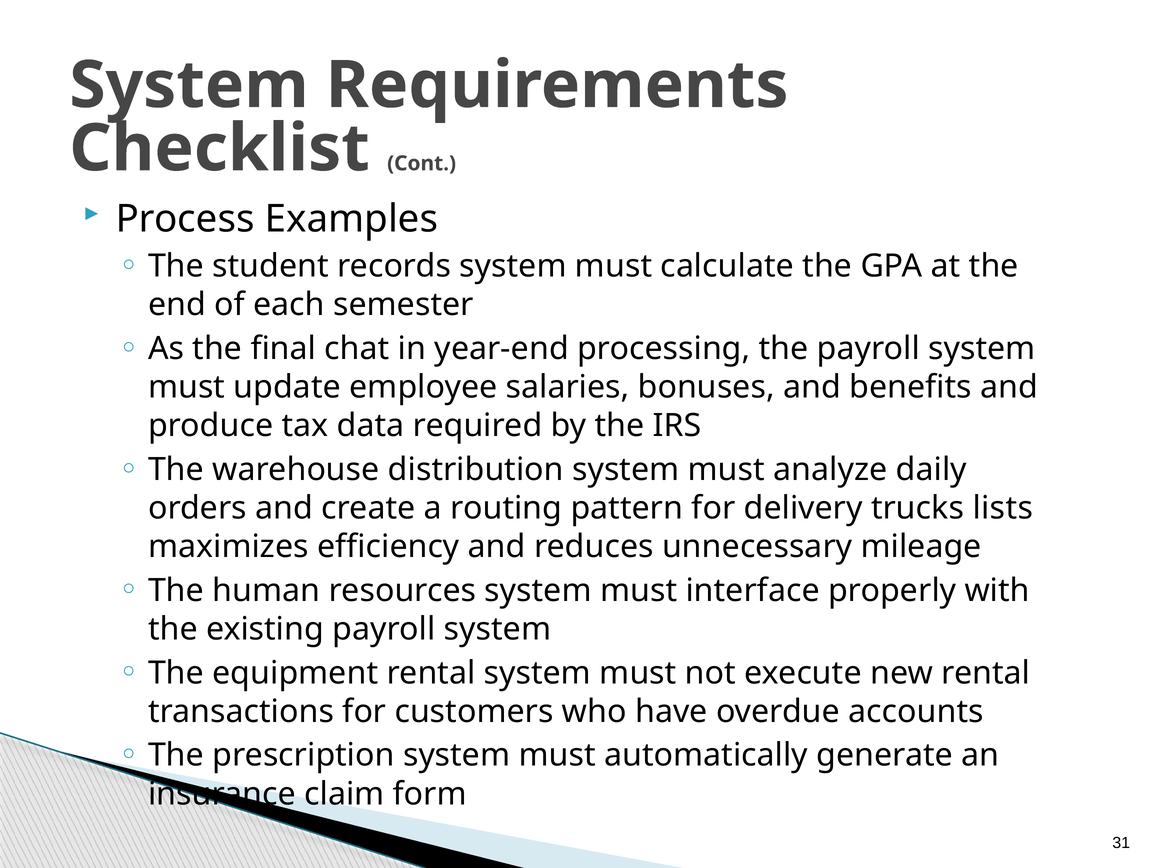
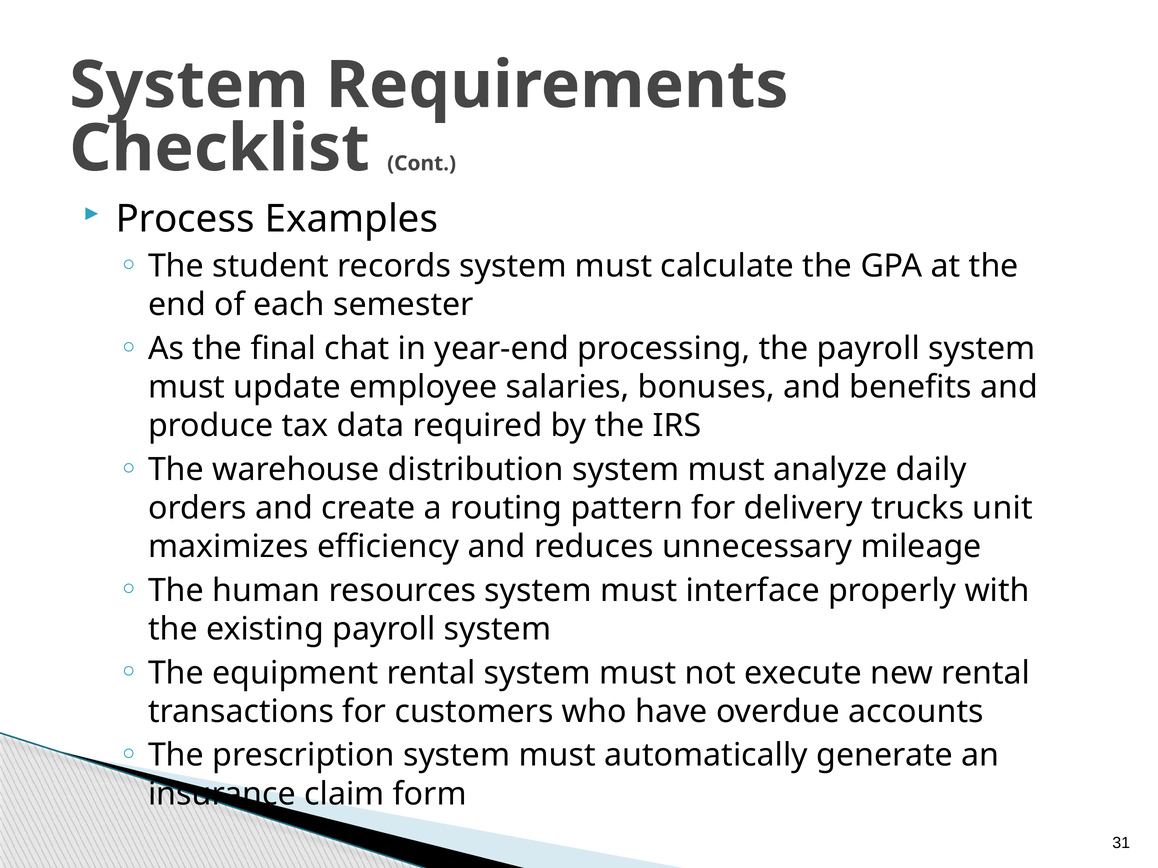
lists: lists -> unit
